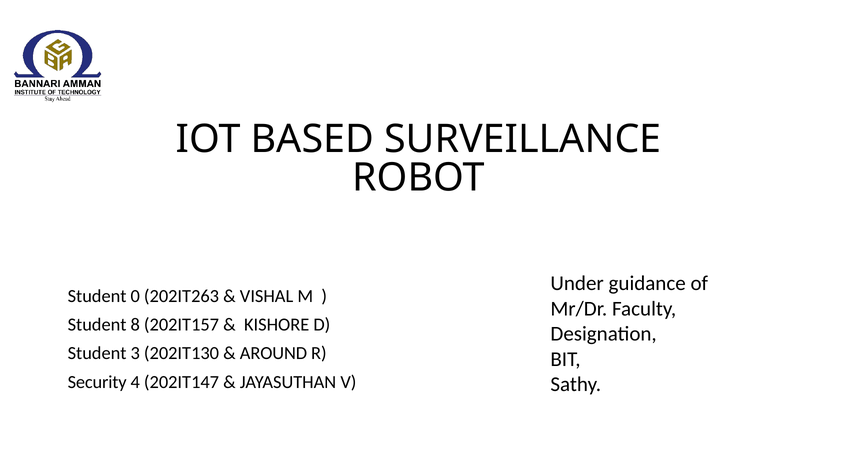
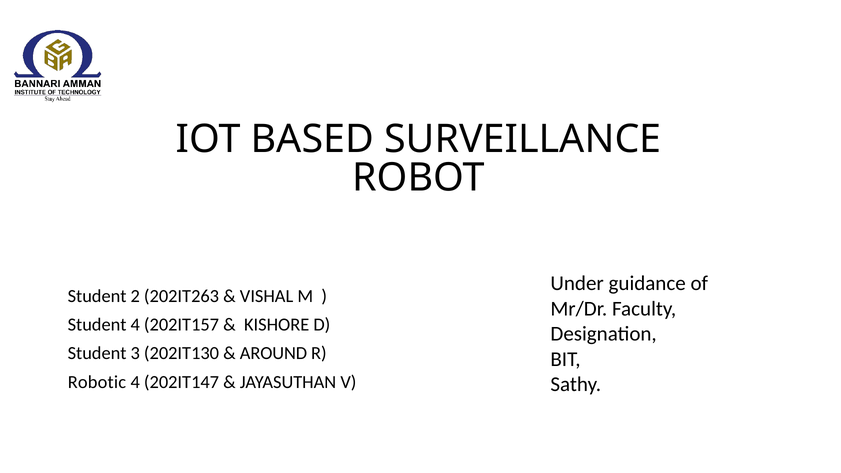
0: 0 -> 2
Student 8: 8 -> 4
Security: Security -> Robotic
